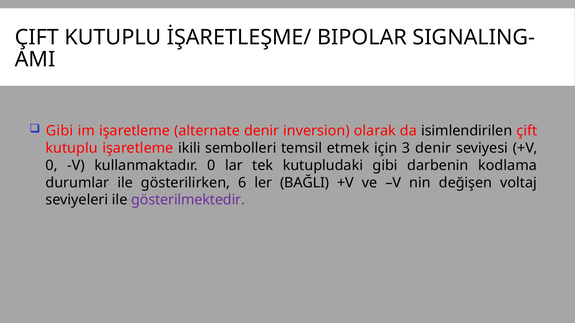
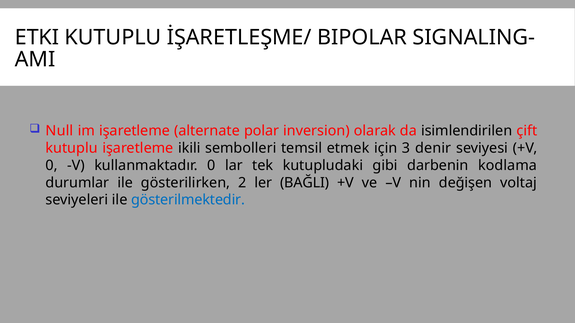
ÇIFT at (37, 37): ÇIFT -> ETKI
Gibi at (59, 131): Gibi -> Null
alternate denir: denir -> polar
6: 6 -> 2
gösterilmektedir colour: purple -> blue
